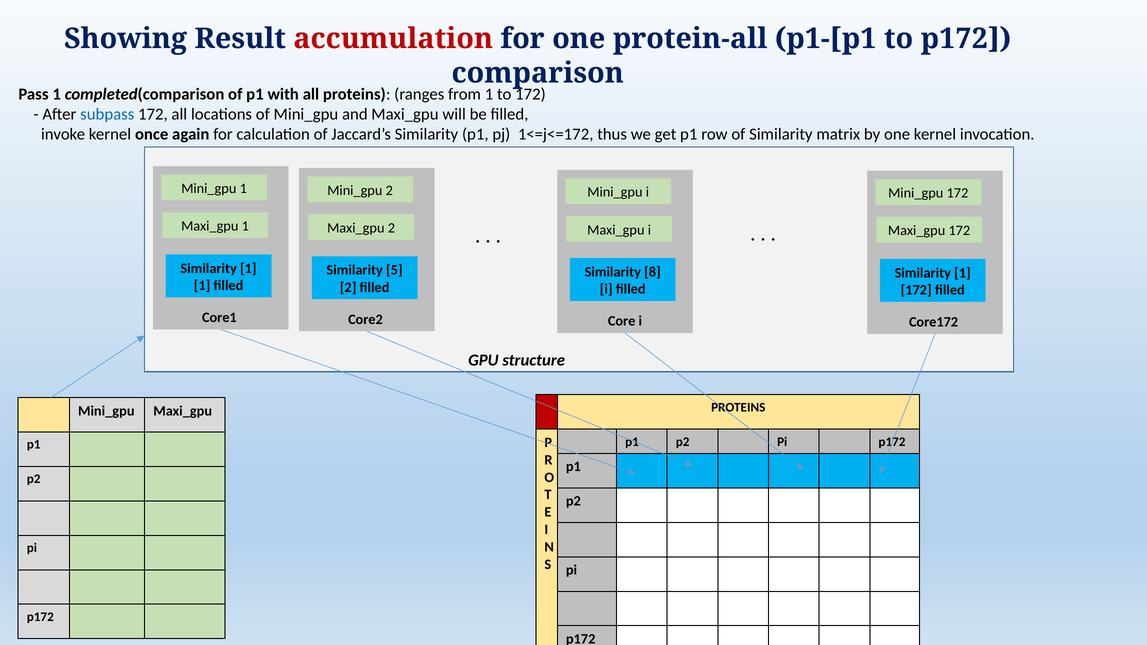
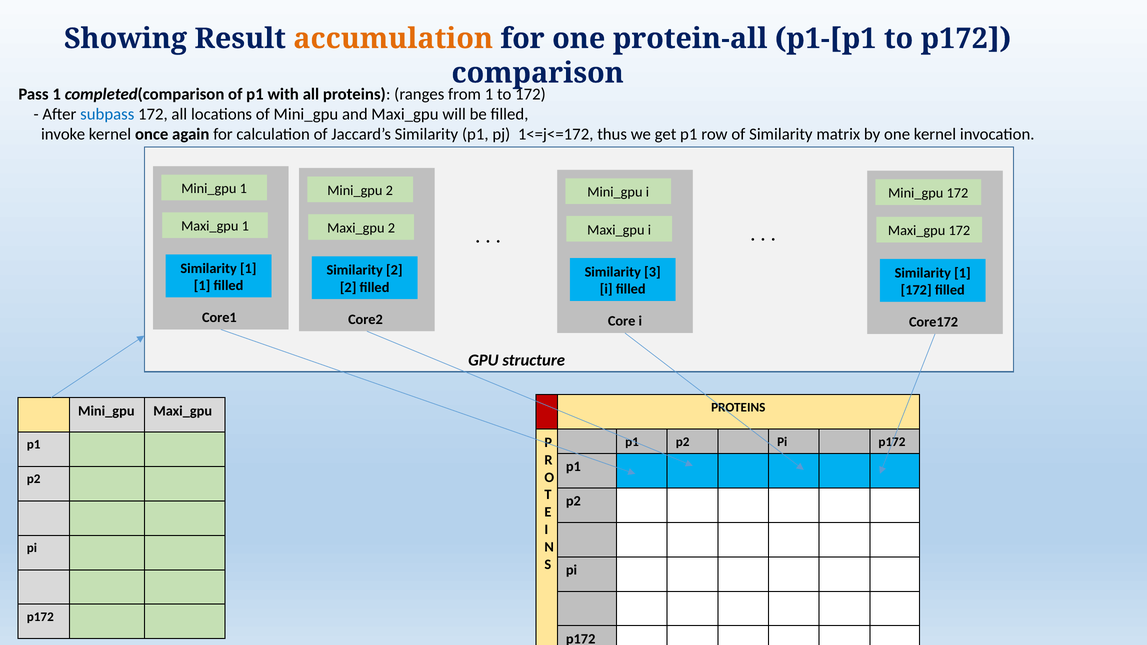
accumulation colour: red -> orange
Similarity 5: 5 -> 2
8: 8 -> 3
